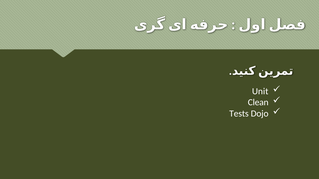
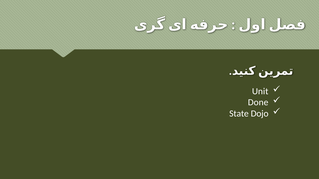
Clean: Clean -> Done
Tests: Tests -> State
